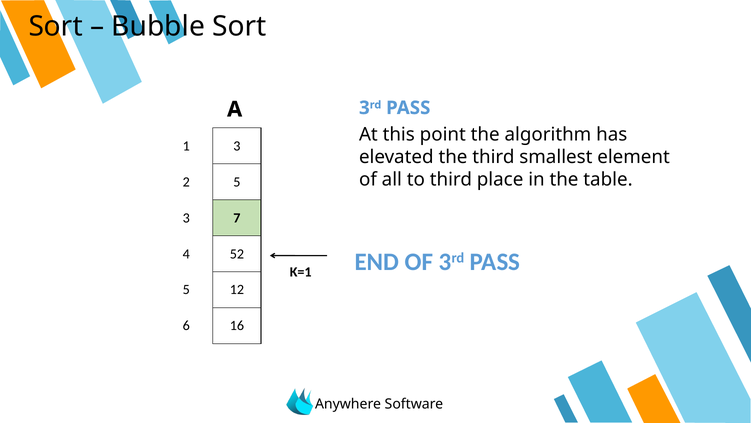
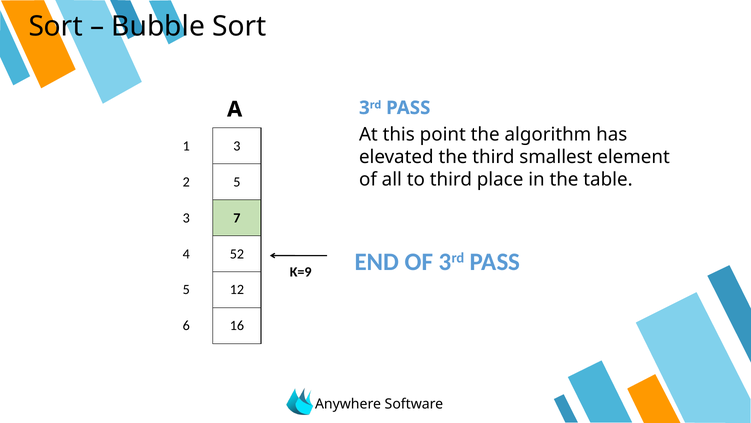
Κ=1: Κ=1 -> Κ=9
